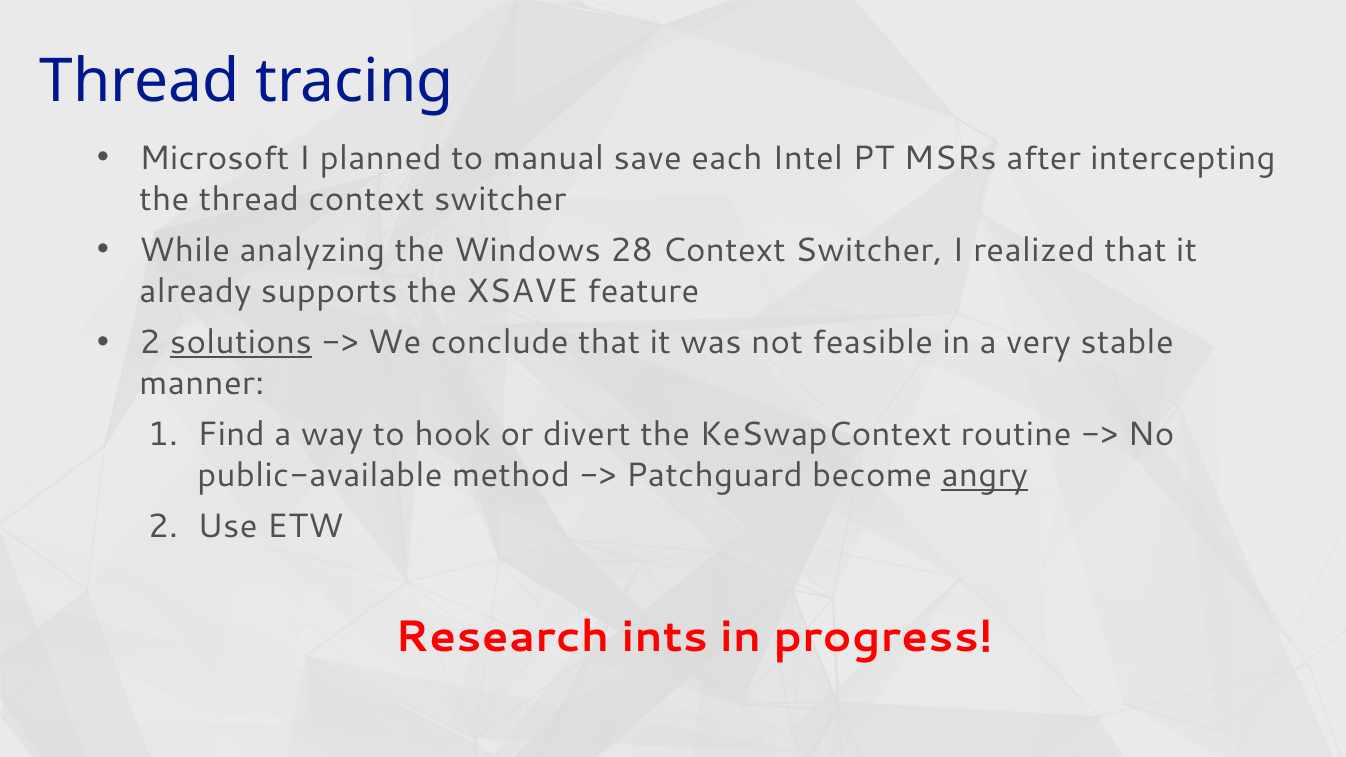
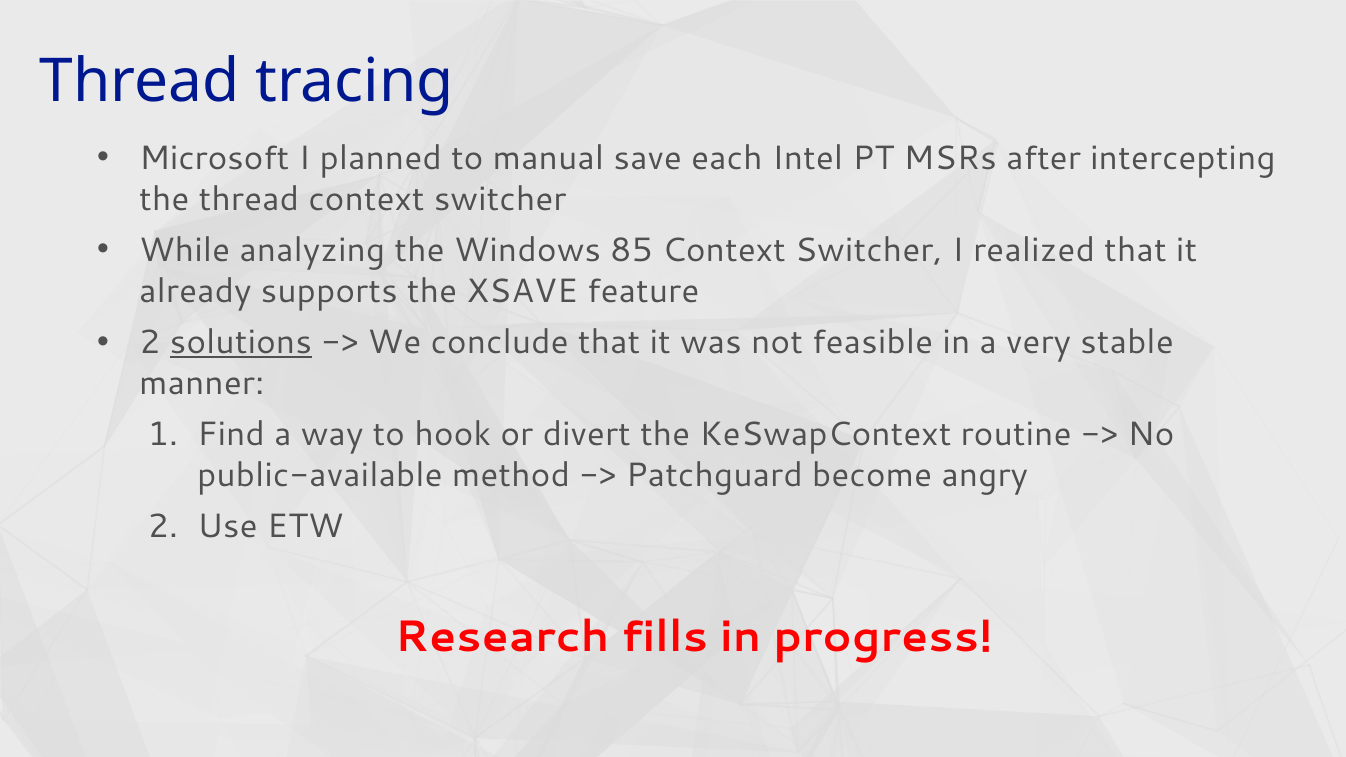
28: 28 -> 85
angry underline: present -> none
ints: ints -> fills
